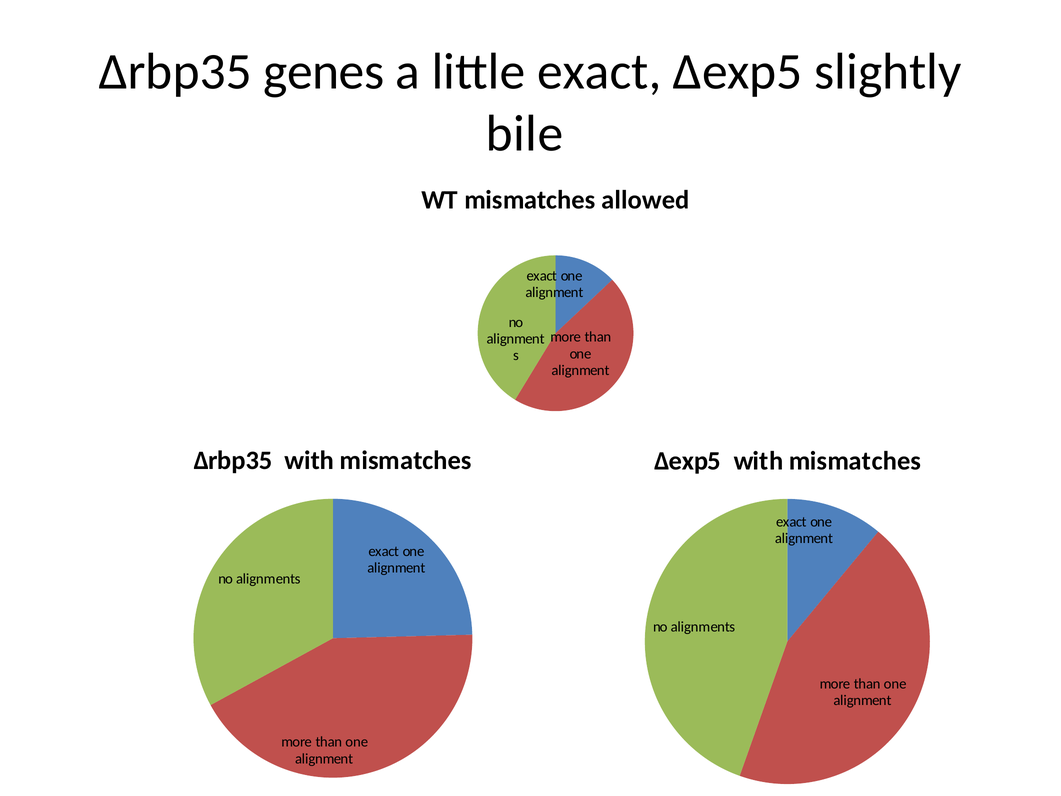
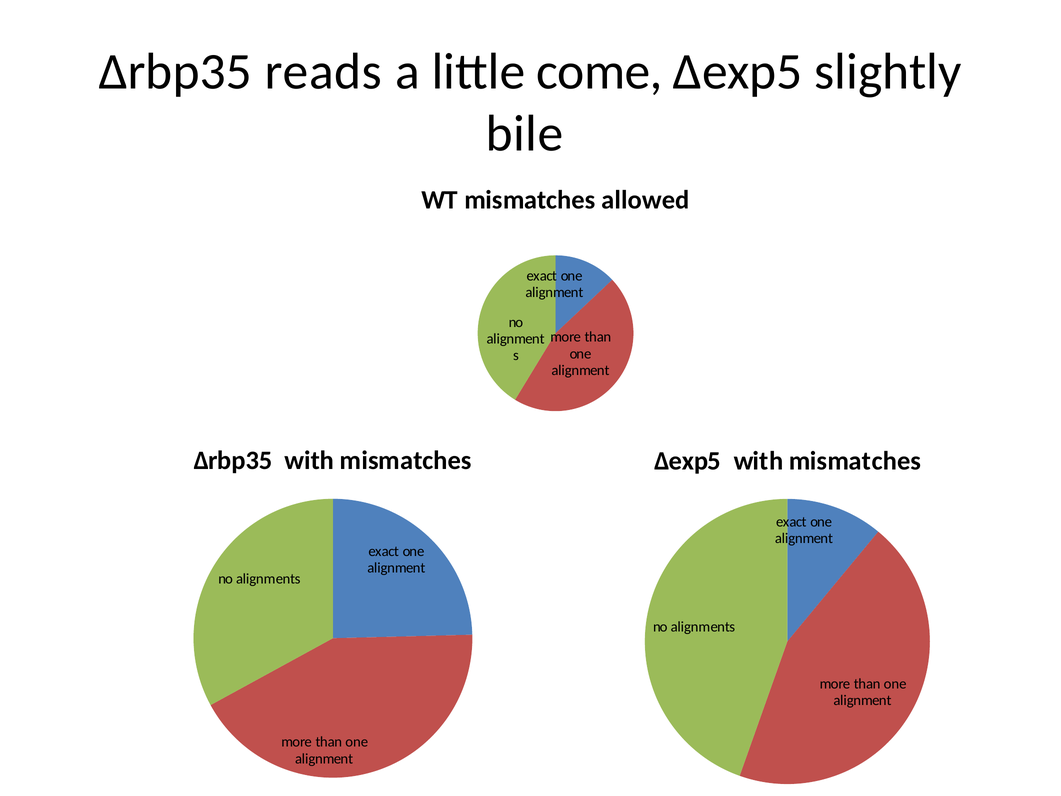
genes: genes -> reads
little exact: exact -> come
